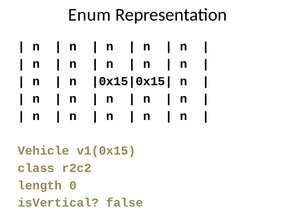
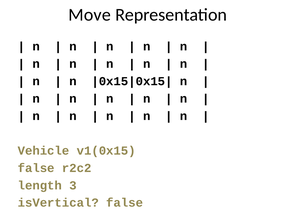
Enum: Enum -> Move
class at (36, 168): class -> false
0: 0 -> 3
